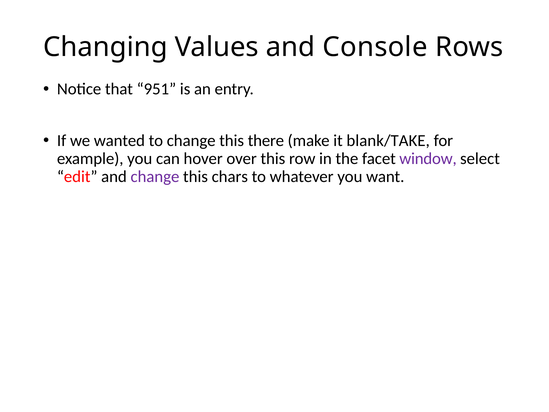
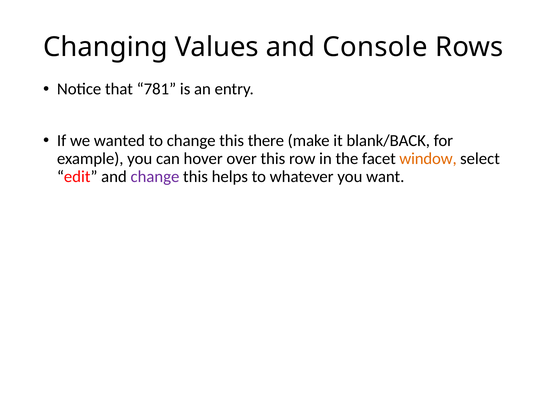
951: 951 -> 781
blank/TAKE: blank/TAKE -> blank/BACK
window colour: purple -> orange
chars: chars -> helps
